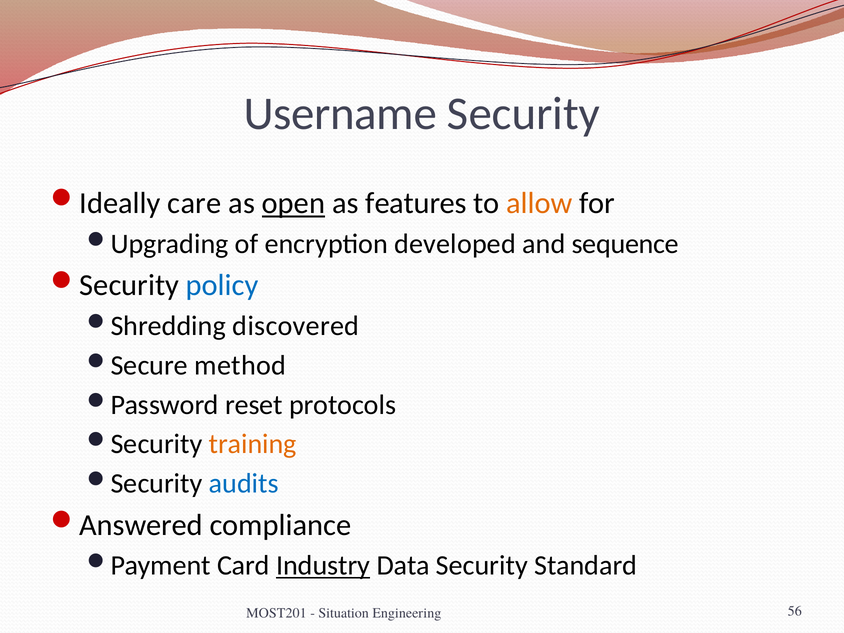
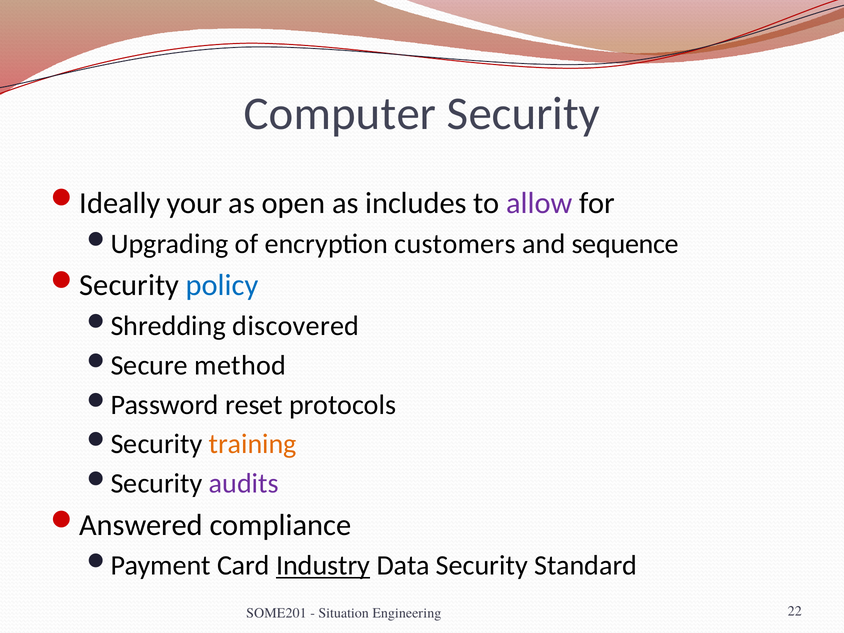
Username: Username -> Computer
care: care -> your
open underline: present -> none
features: features -> includes
allow colour: orange -> purple
developed: developed -> customers
audits colour: blue -> purple
MOST201: MOST201 -> SOME201
56: 56 -> 22
